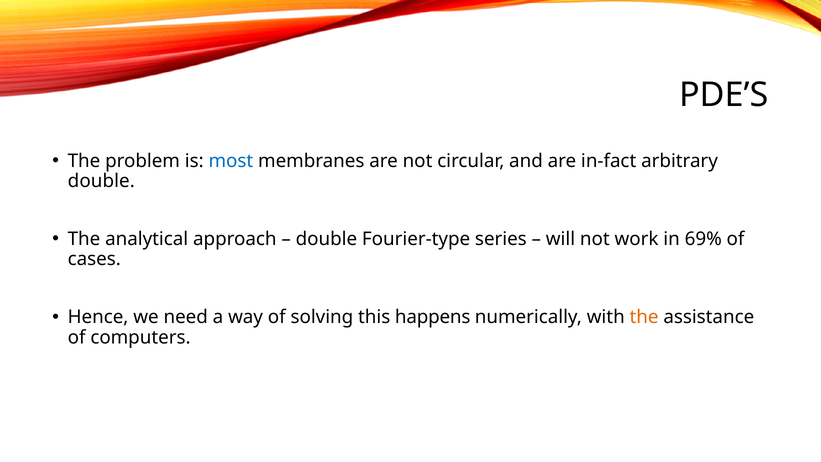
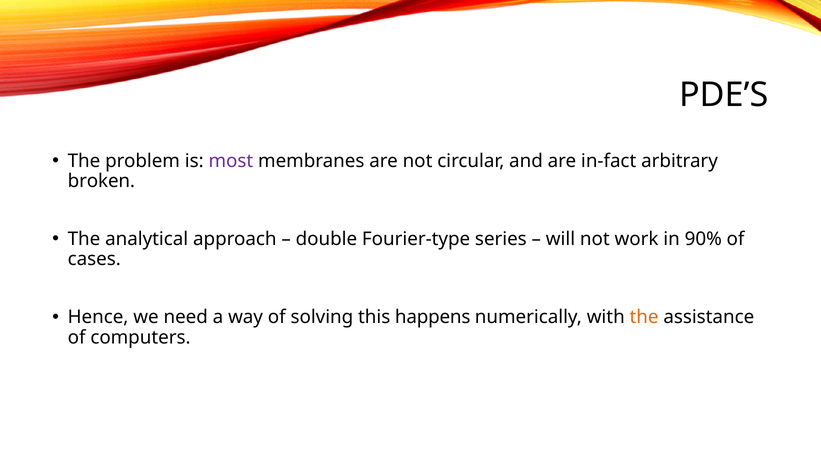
most colour: blue -> purple
double at (101, 181): double -> broken
69%: 69% -> 90%
